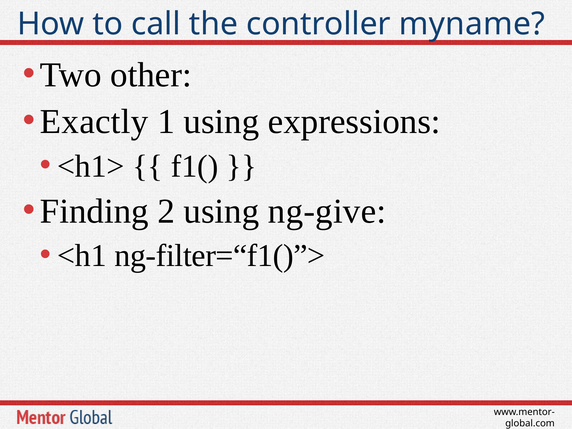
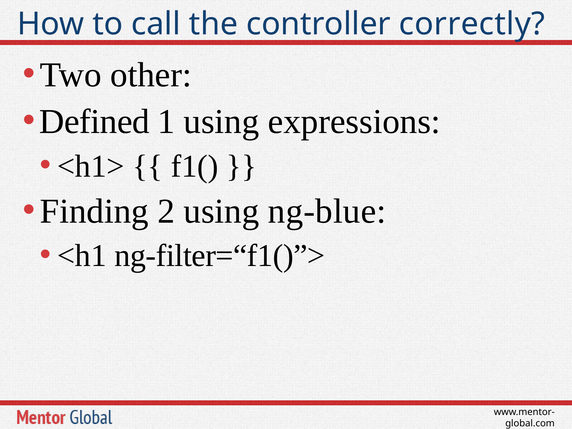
myname: myname -> correctly
Exactly: Exactly -> Defined
ng-give: ng-give -> ng-blue
